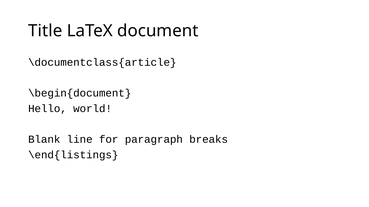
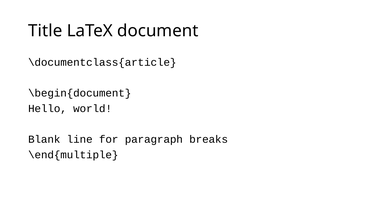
\end{listings: \end{listings -> \end{multiple
